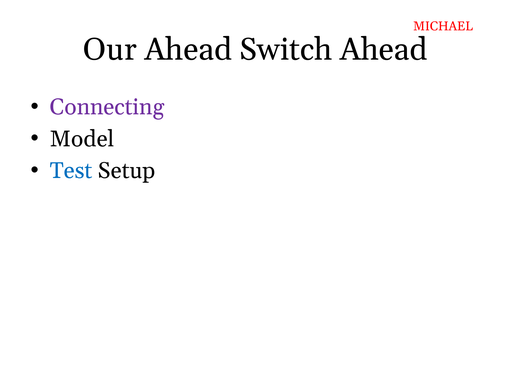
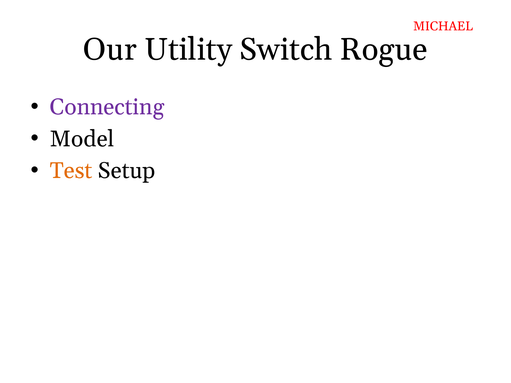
Our Ahead: Ahead -> Utility
Switch Ahead: Ahead -> Rogue
Test colour: blue -> orange
